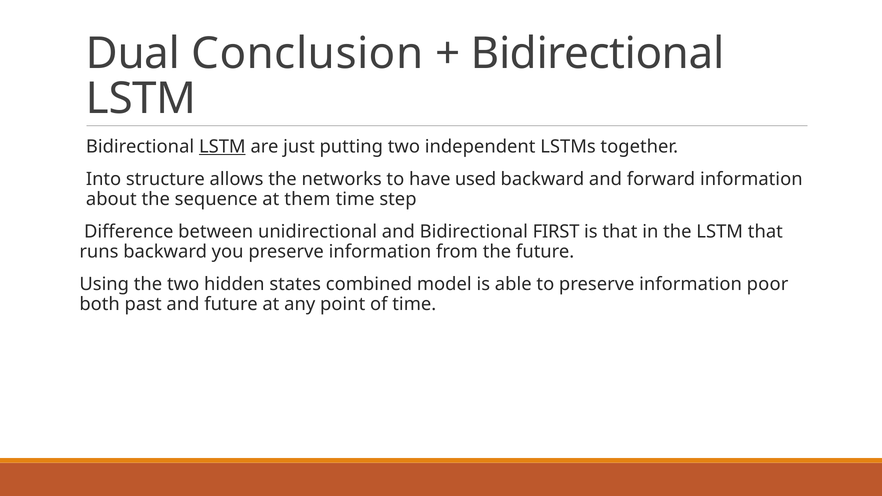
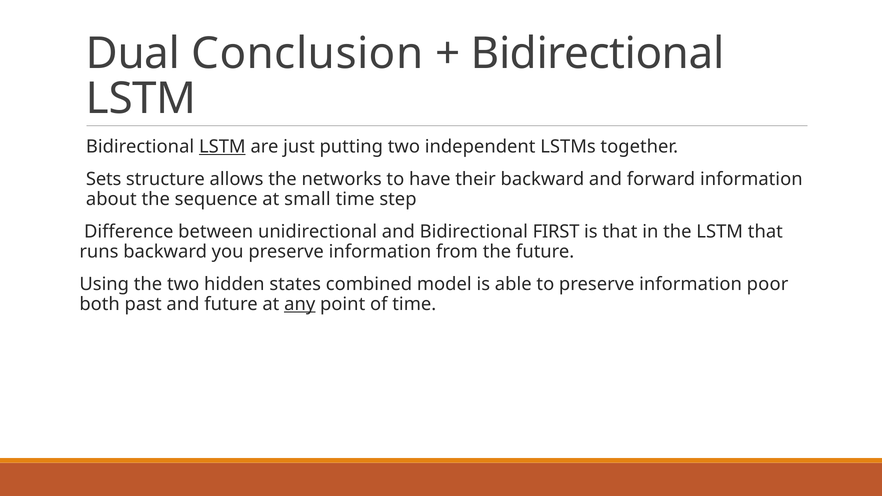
Into: Into -> Sets
used: used -> their
them: them -> small
any underline: none -> present
